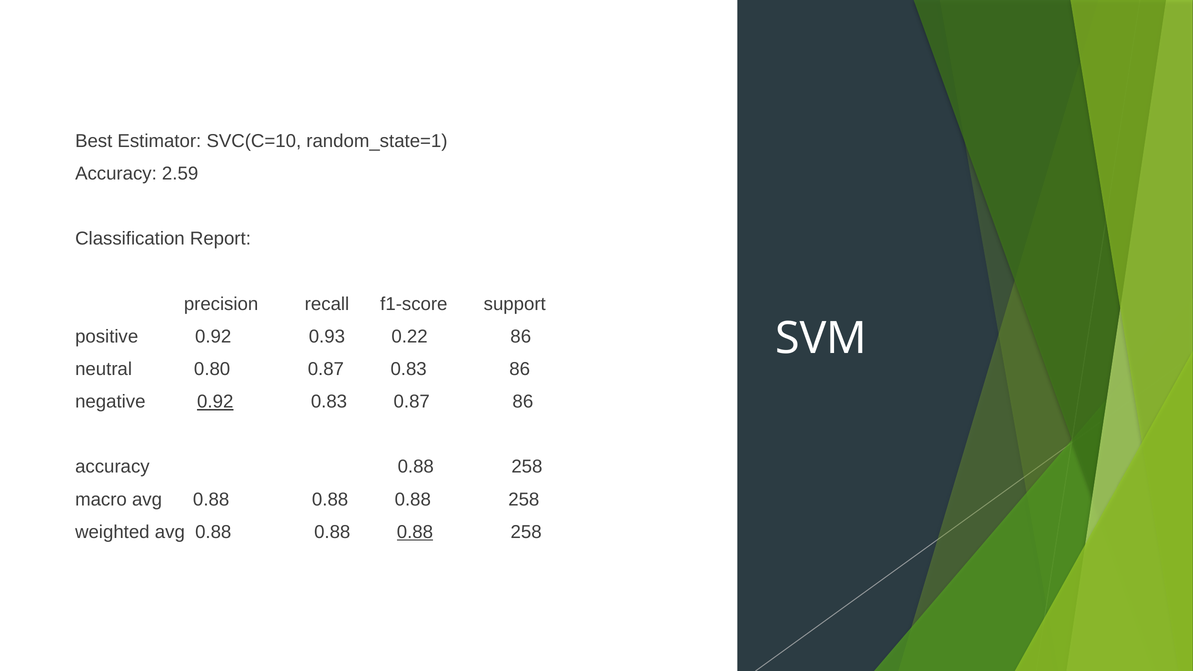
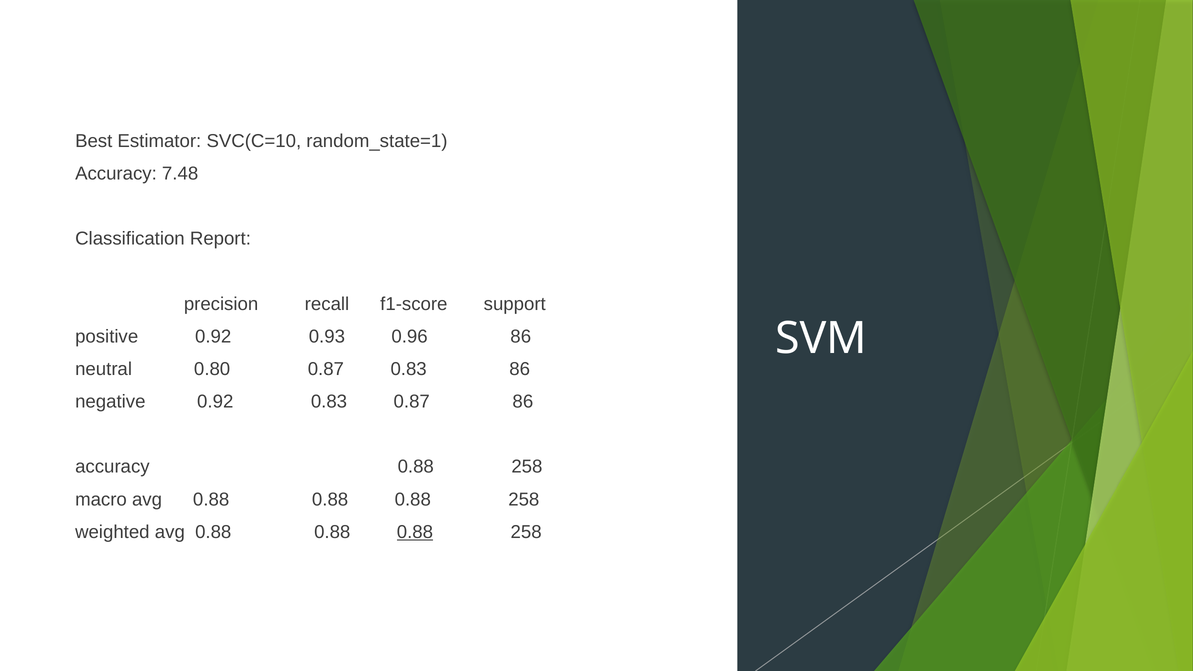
2.59: 2.59 -> 7.48
0.22: 0.22 -> 0.96
0.92 at (215, 402) underline: present -> none
